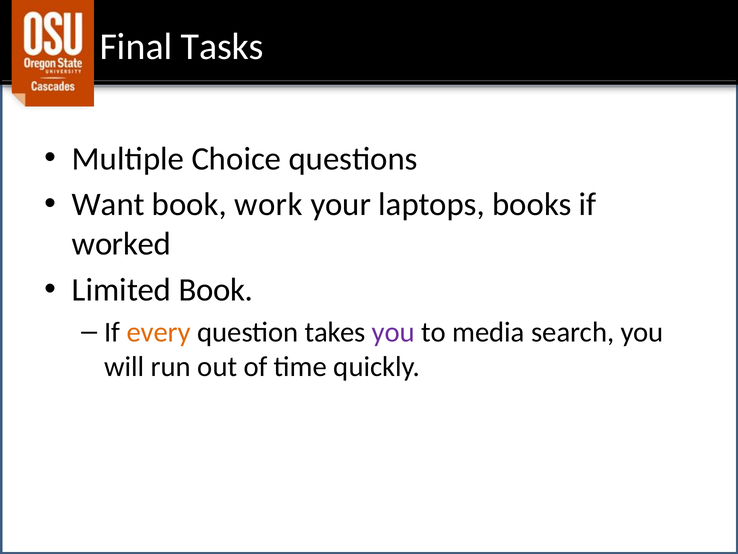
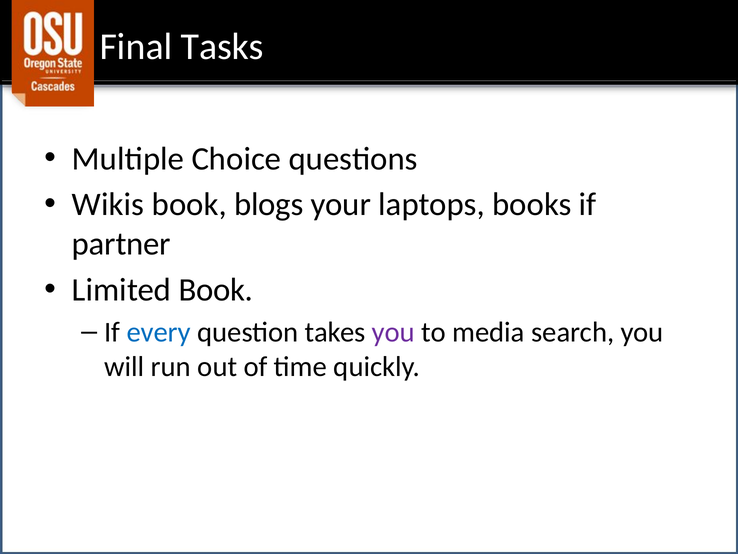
Want: Want -> Wikis
work: work -> blogs
worked: worked -> partner
every colour: orange -> blue
